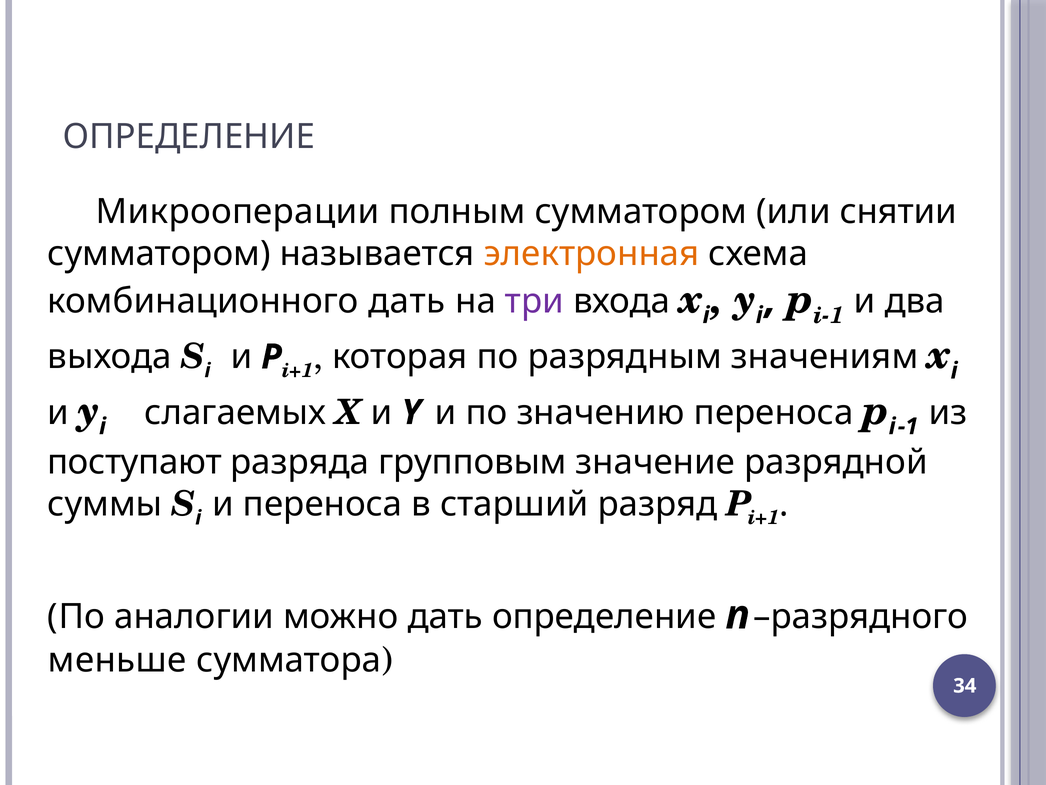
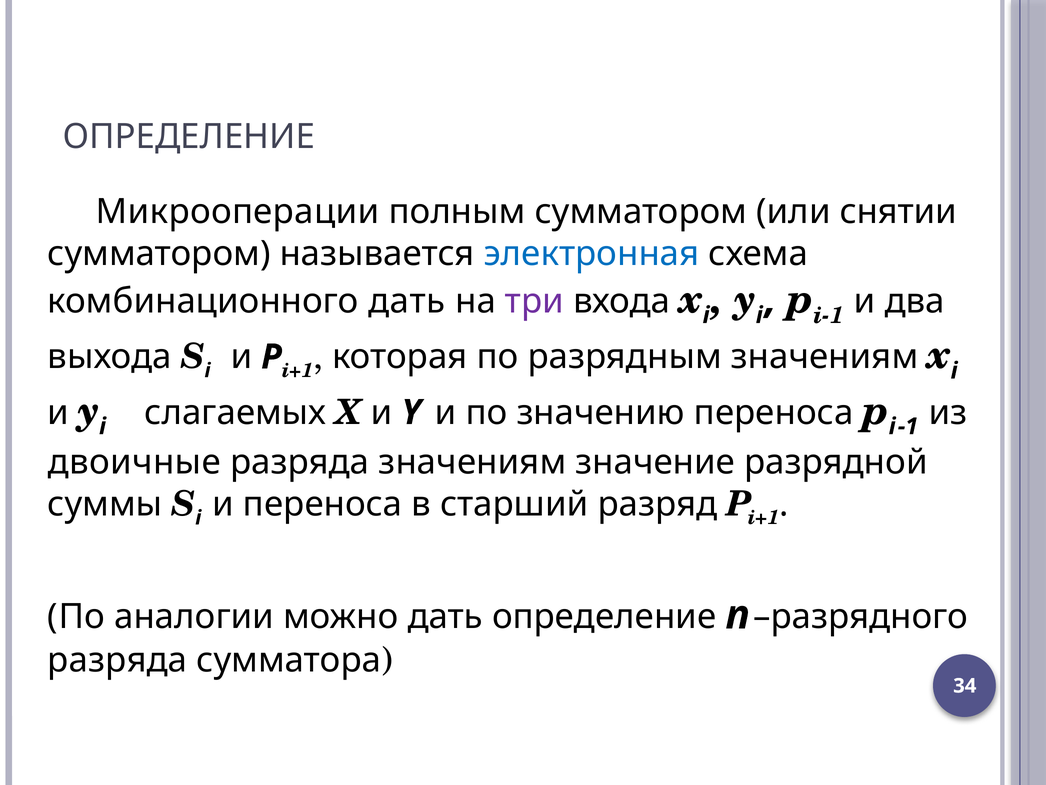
электронная colour: orange -> blue
поступают: поступают -> двоичные
разряда групповым: групповым -> значениям
меньше at (117, 660): меньше -> разряда
